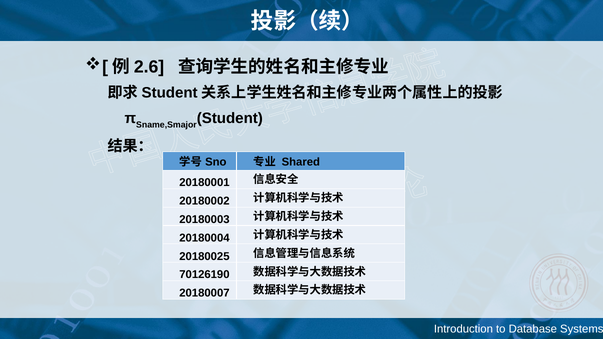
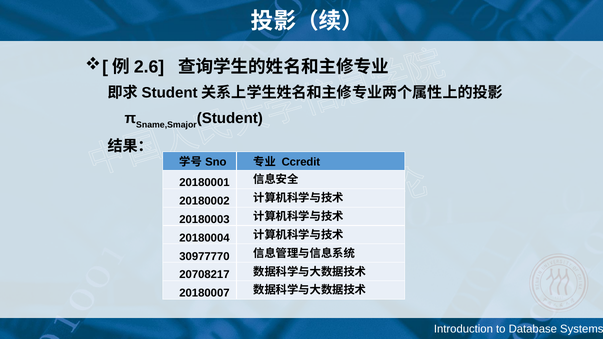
Shared: Shared -> Ccredit
20180025: 20180025 -> 30977770
70126190: 70126190 -> 20708217
